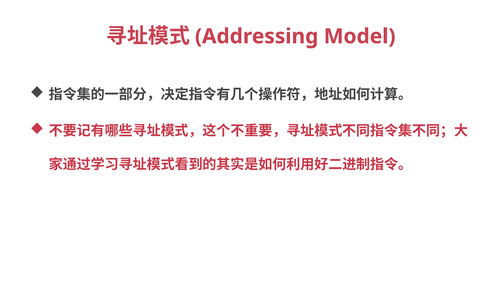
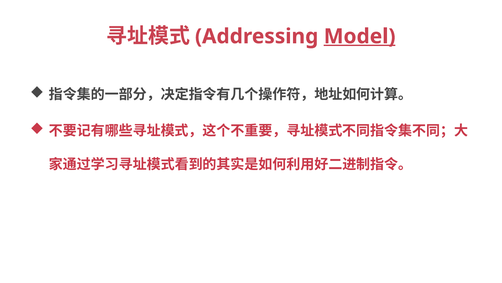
Model underline: none -> present
